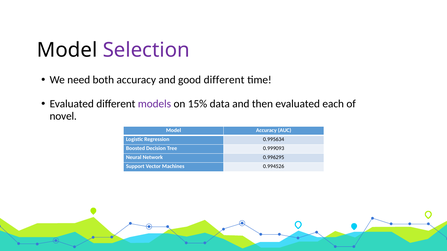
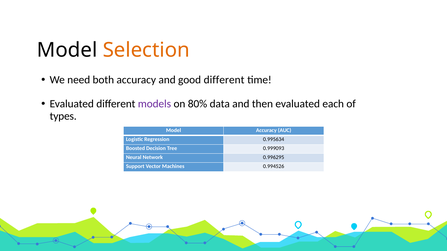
Selection colour: purple -> orange
15%: 15% -> 80%
novel: novel -> types
